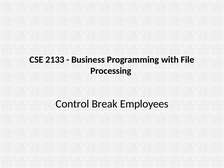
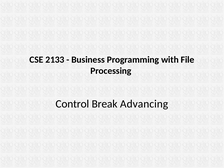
Employees: Employees -> Advancing
